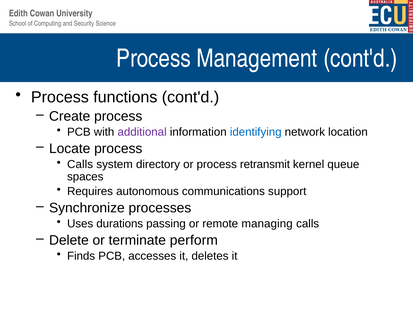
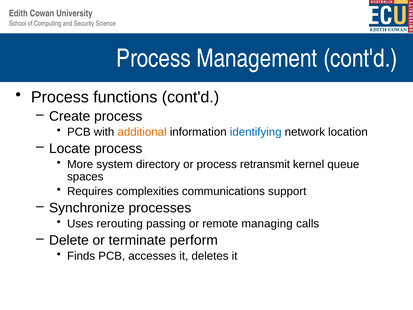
additional colour: purple -> orange
Calls at (80, 164): Calls -> More
autonomous: autonomous -> complexities
durations: durations -> rerouting
